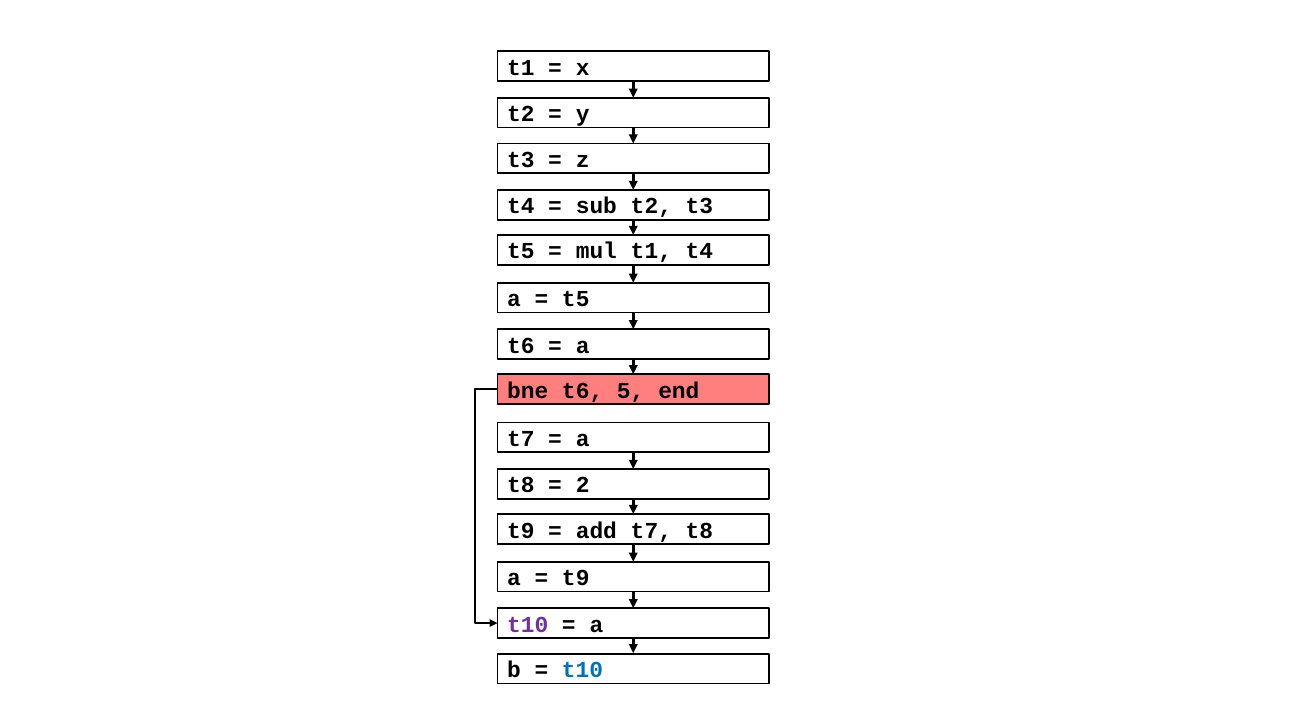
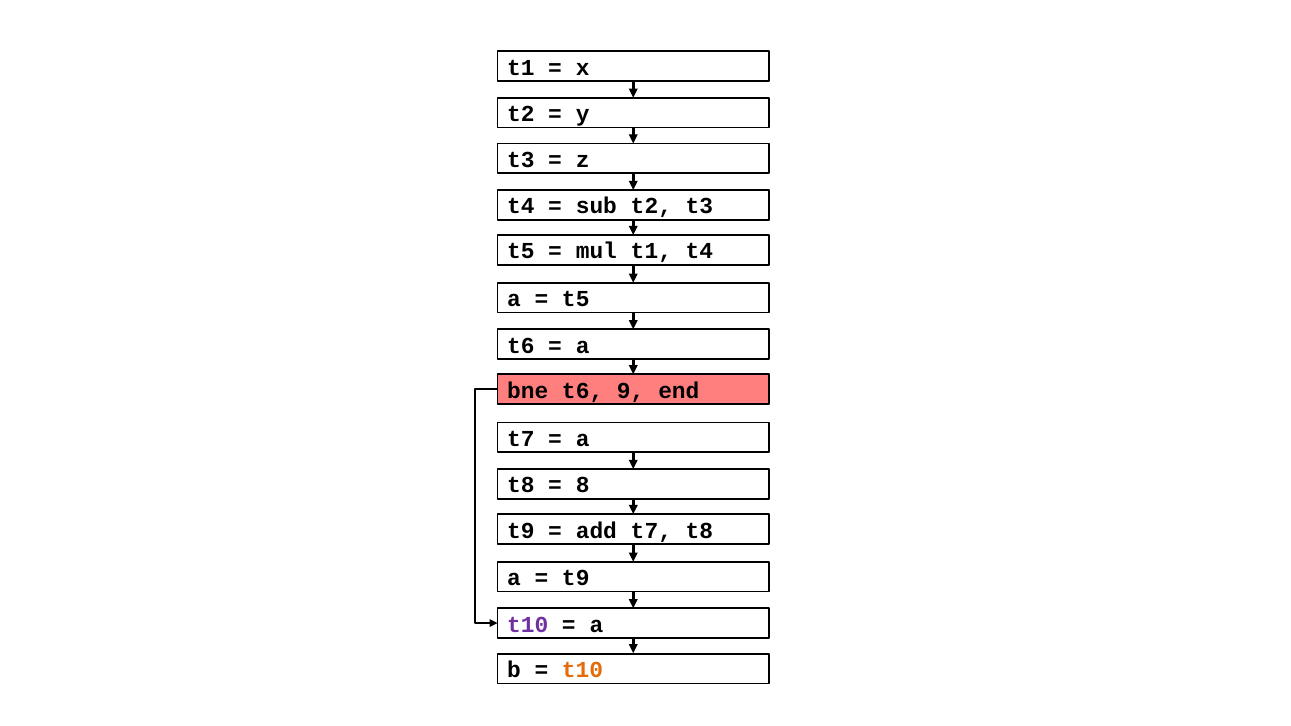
5: 5 -> 9
2: 2 -> 8
t10 at (583, 670) colour: blue -> orange
